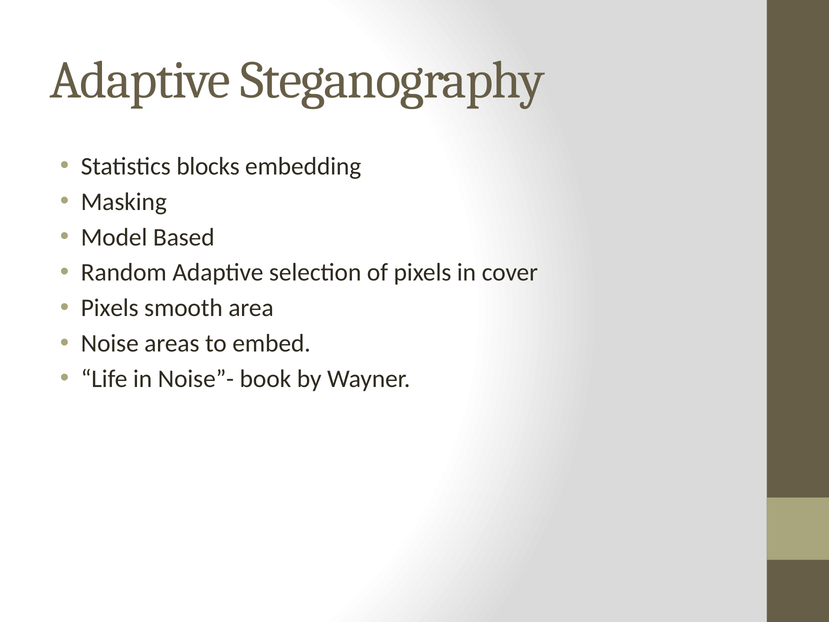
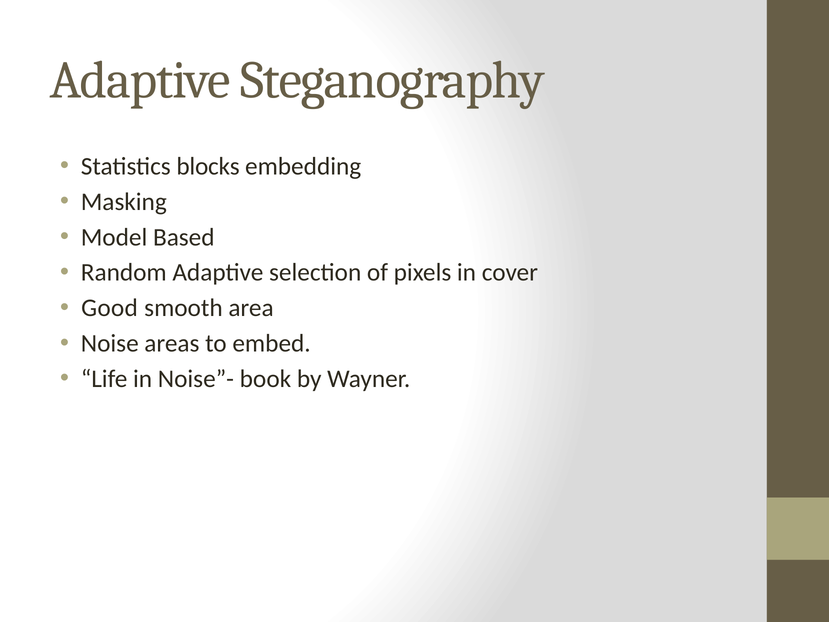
Pixels at (110, 308): Pixels -> Good
